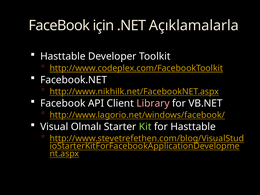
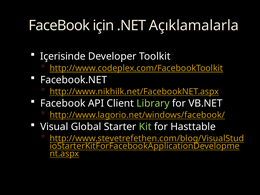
Hasttable at (63, 56): Hasttable -> Içerisinde
Library colour: pink -> light green
Olmalı: Olmalı -> Global
